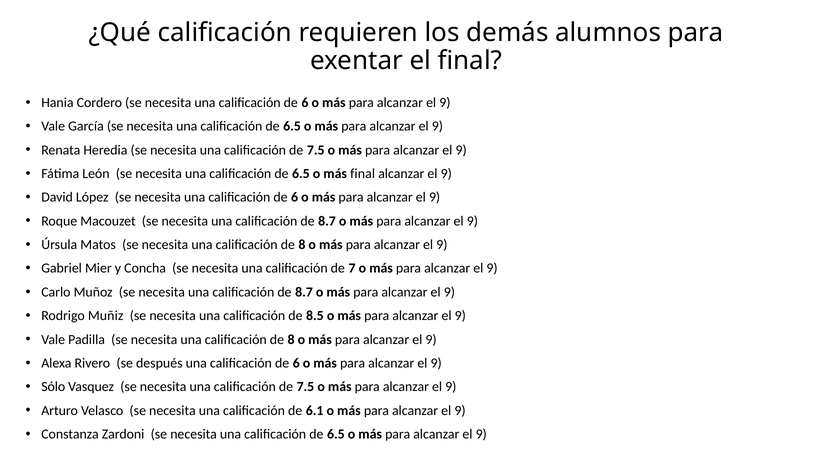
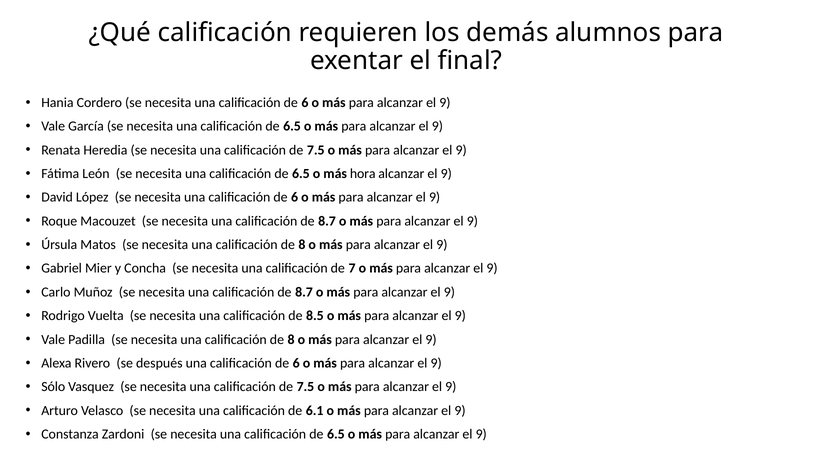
más final: final -> hora
Muñiz: Muñiz -> Vuelta
